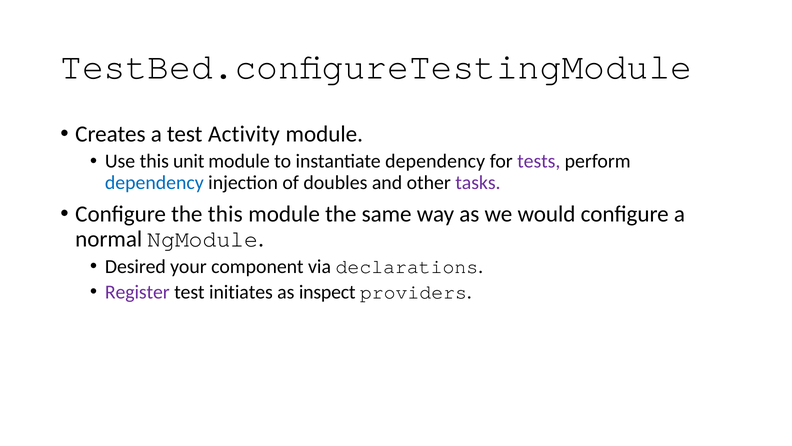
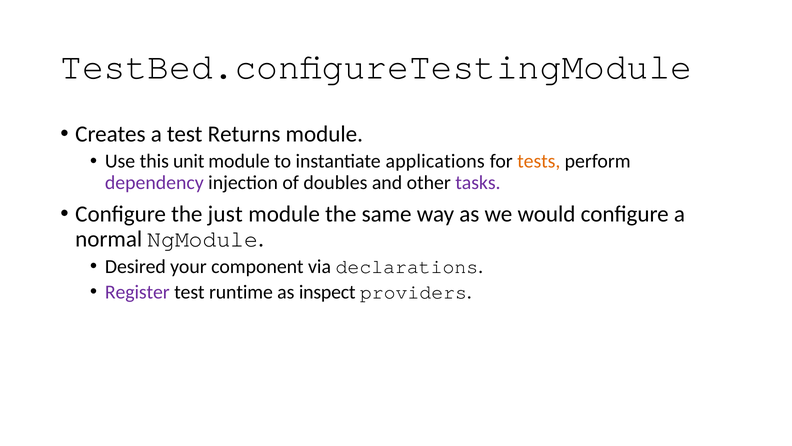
Activity: Activity -> Returns
instantiate dependency: dependency -> applications
tests colour: purple -> orange
dependency at (154, 183) colour: blue -> purple
the this: this -> just
initiates: initiates -> runtime
